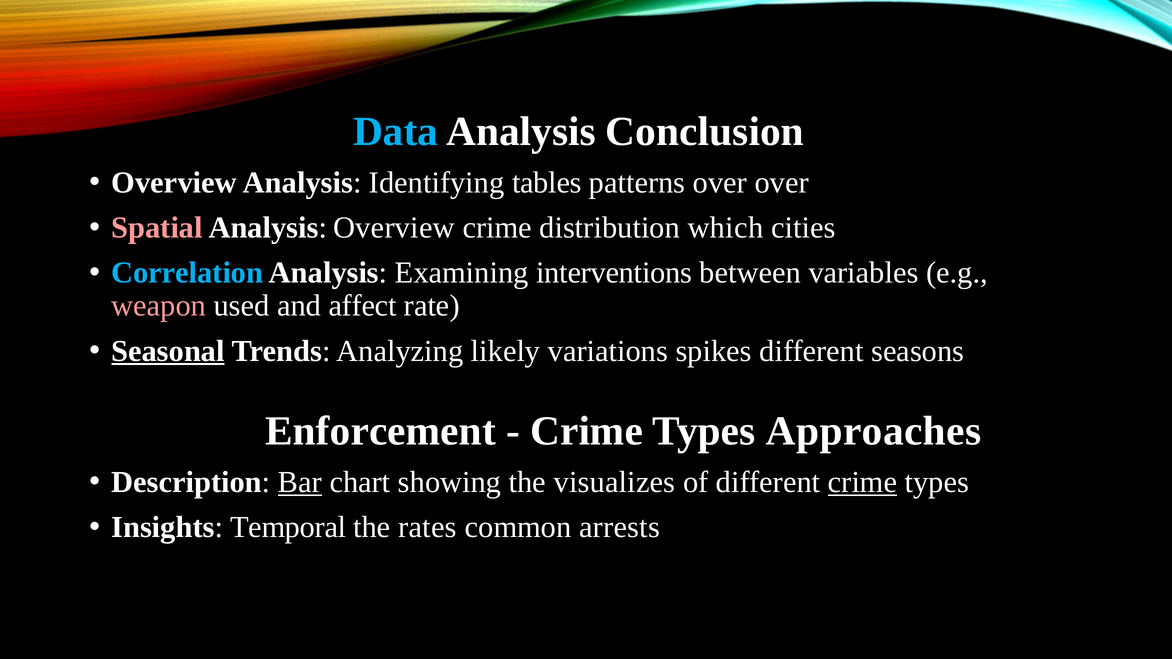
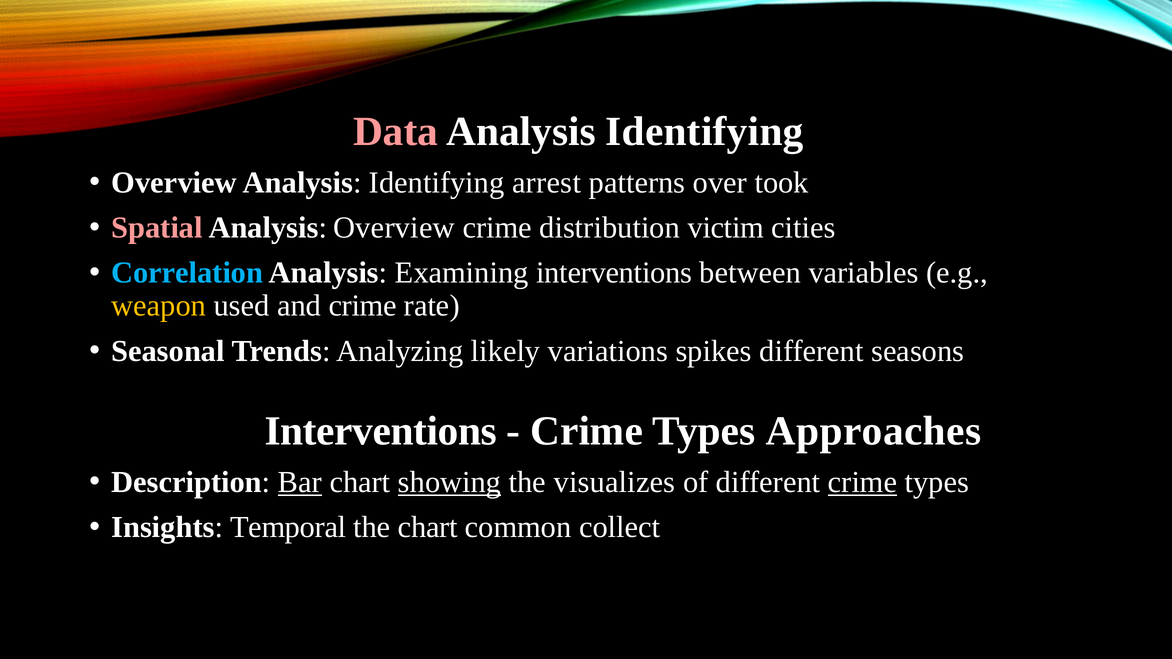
Data colour: light blue -> pink
Conclusion at (705, 132): Conclusion -> Identifying
tables: tables -> arrest
over over: over -> took
which: which -> victim
weapon colour: pink -> yellow
and affect: affect -> crime
Seasonal underline: present -> none
Enforcement at (380, 431): Enforcement -> Interventions
showing underline: none -> present
the rates: rates -> chart
arrests: arrests -> collect
